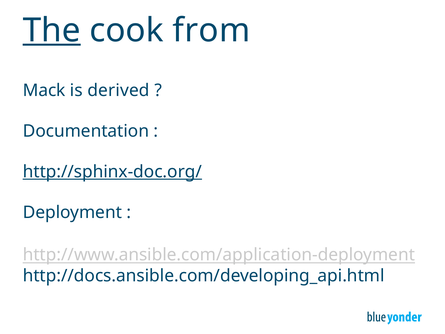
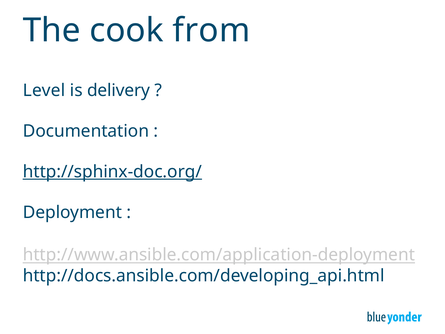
The underline: present -> none
Mack: Mack -> Level
derived: derived -> delivery
